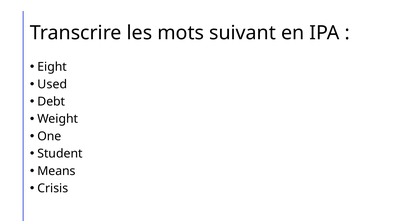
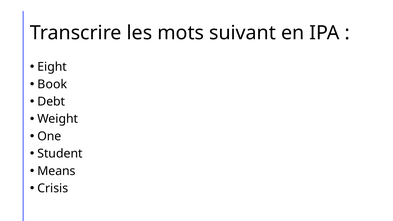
Used: Used -> Book
